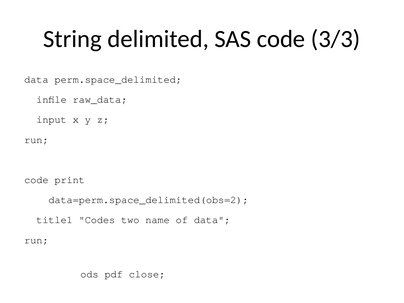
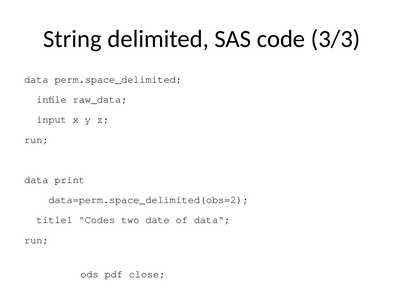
code at (36, 180): code -> data
name: name -> date
